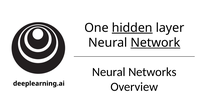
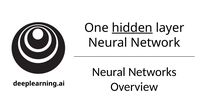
Network underline: present -> none
